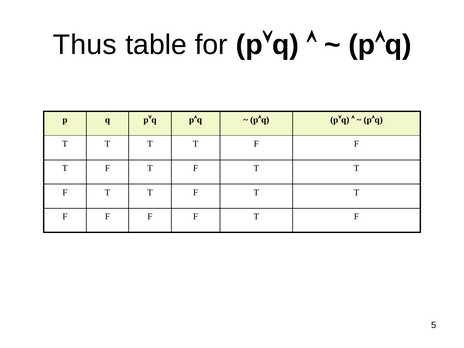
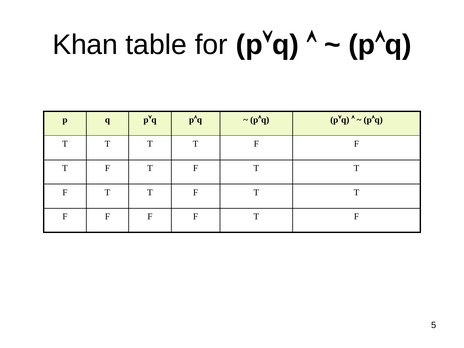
Thus: Thus -> Khan
